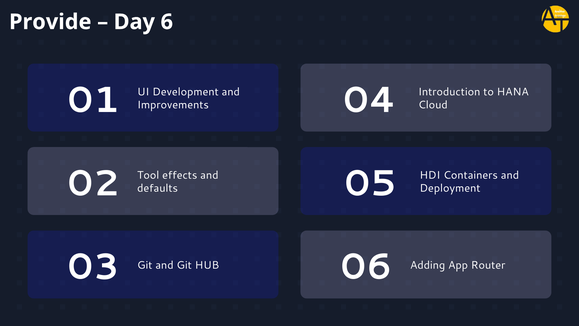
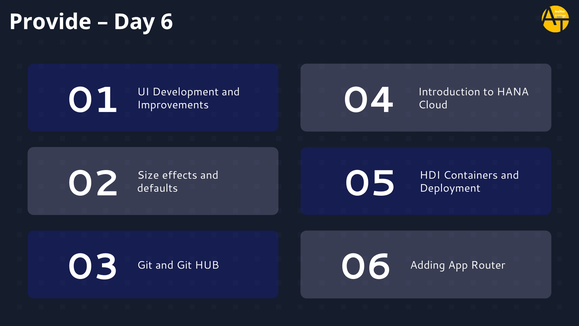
Tool: Tool -> Size
